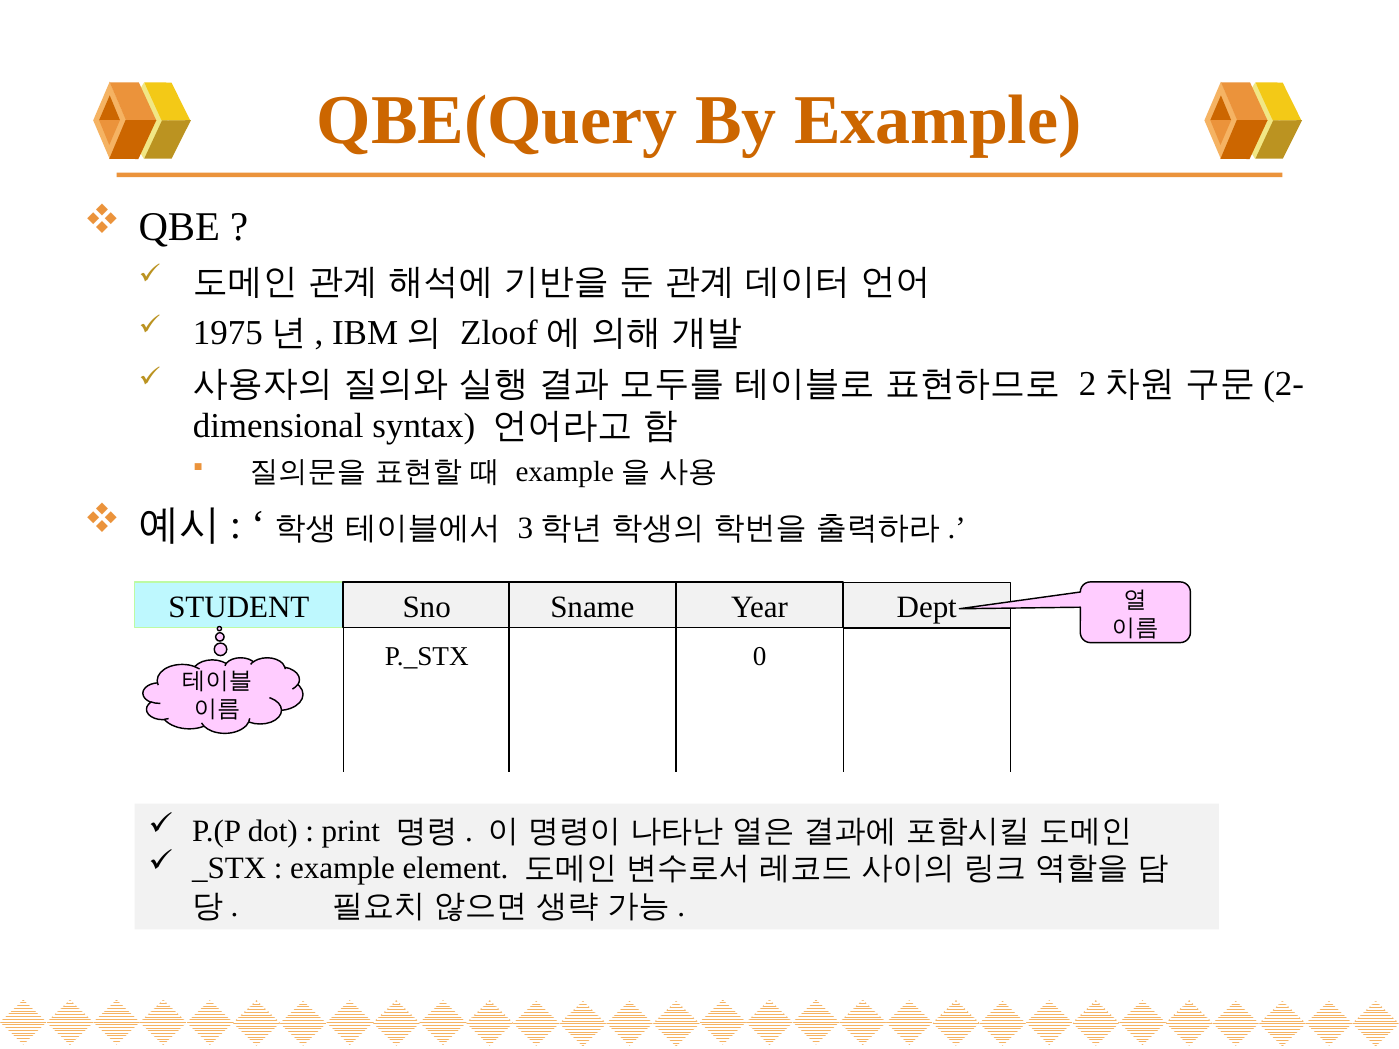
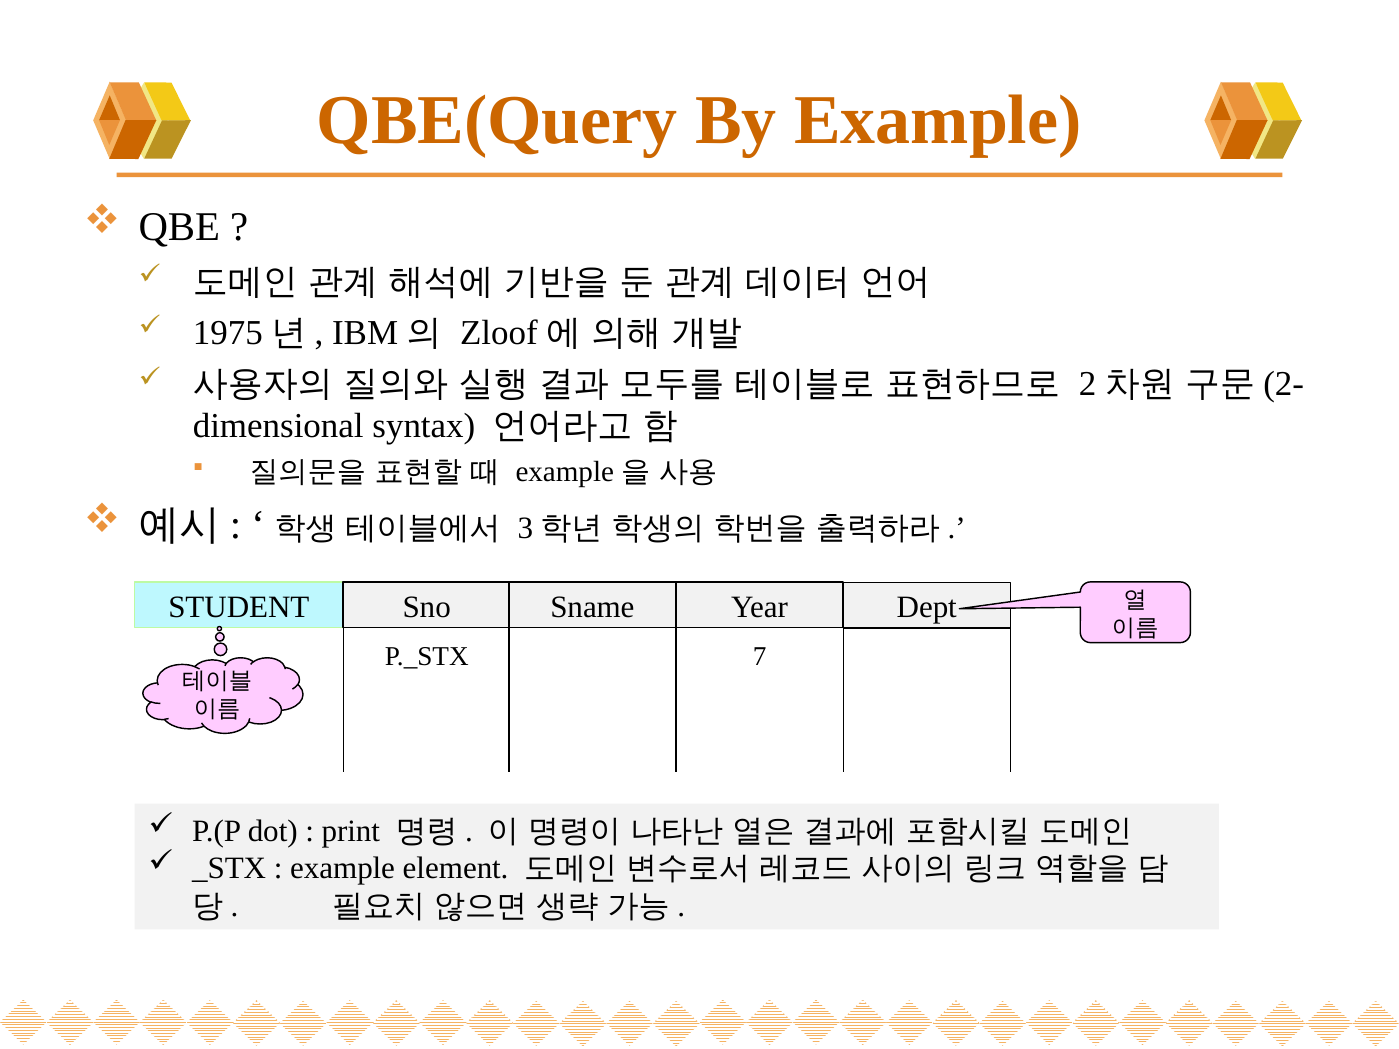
0: 0 -> 7
